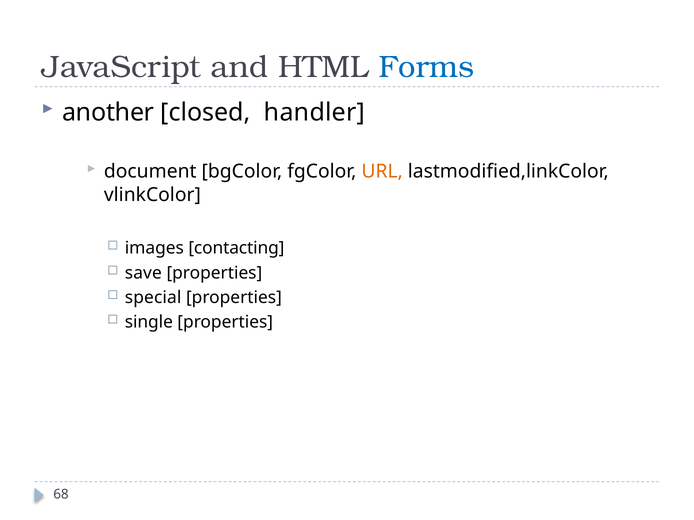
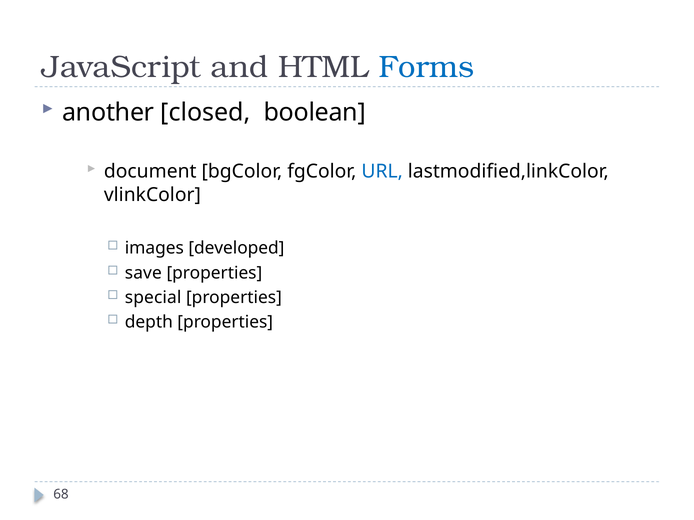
handler: handler -> boolean
URL colour: orange -> blue
contacting: contacting -> developed
single: single -> depth
